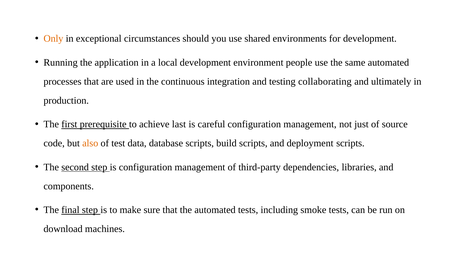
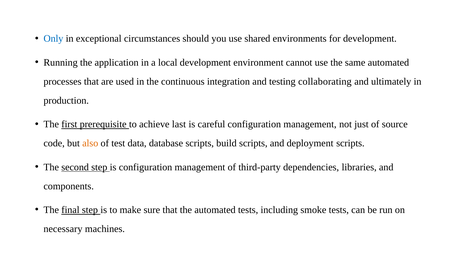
Only colour: orange -> blue
people: people -> cannot
download: download -> necessary
